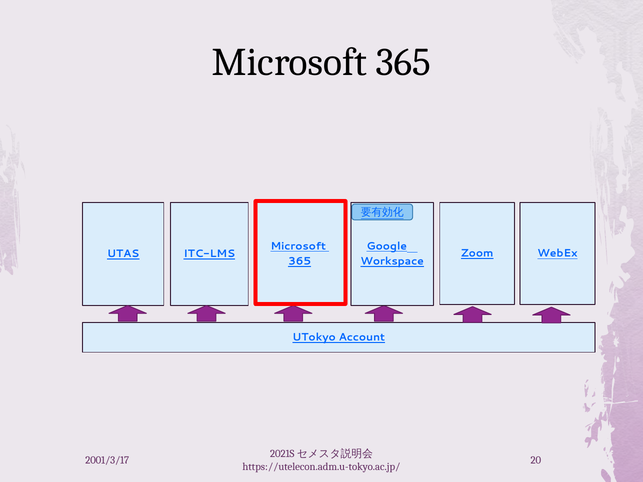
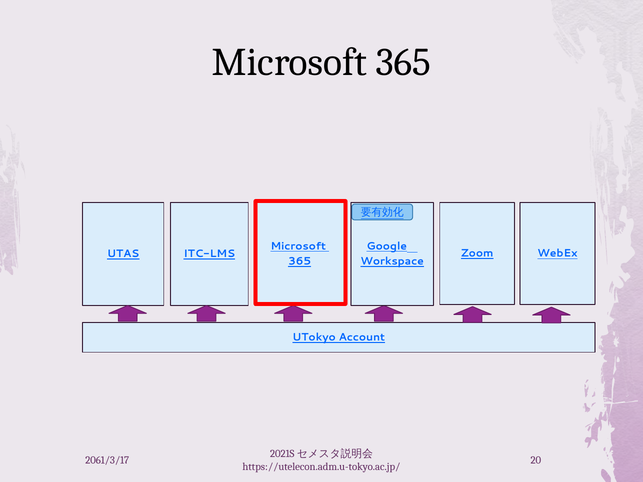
2001/3/17: 2001/3/17 -> 2061/3/17
